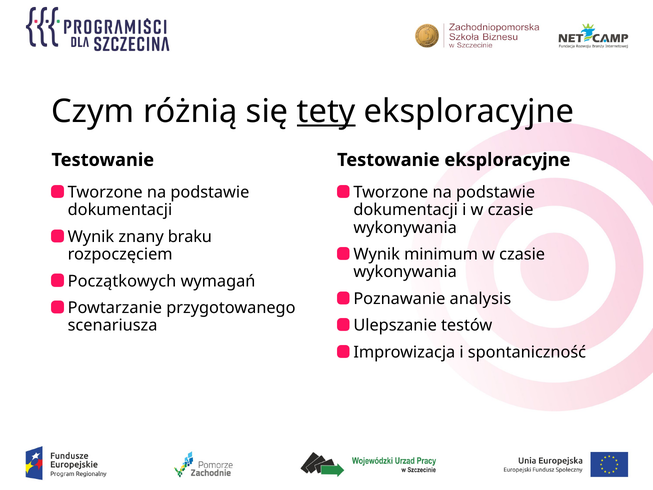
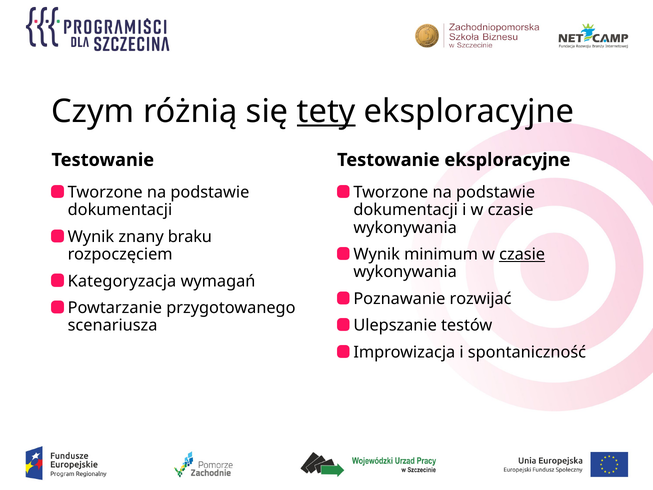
czasie at (522, 254) underline: none -> present
Początkowych: Początkowych -> Kategoryzacja
analysis: analysis -> rozwijać
